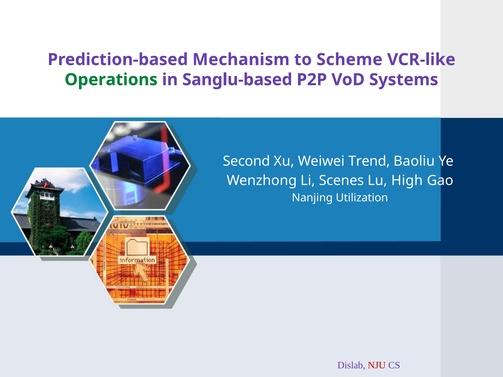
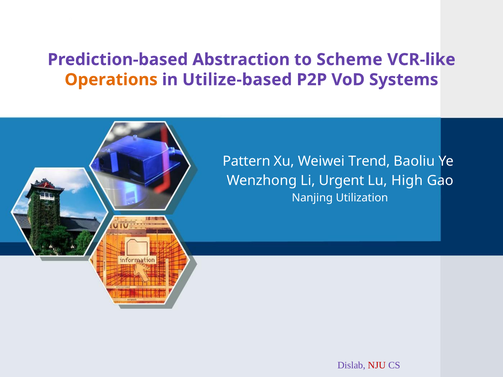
Mechanism: Mechanism -> Abstraction
Operations colour: green -> orange
Sanglu-based: Sanglu-based -> Utilize-based
Second: Second -> Pattern
Scenes: Scenes -> Urgent
